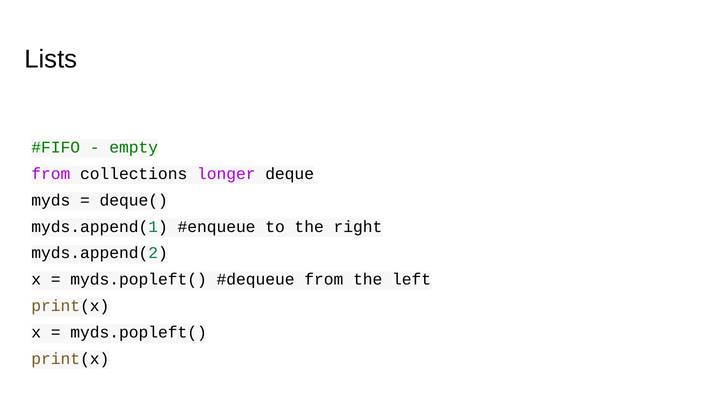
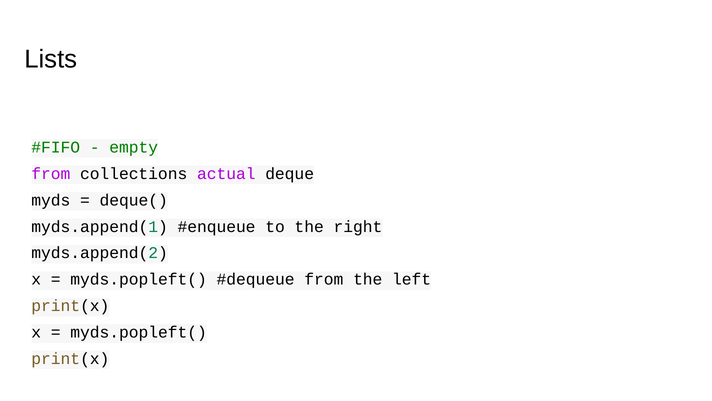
longer: longer -> actual
